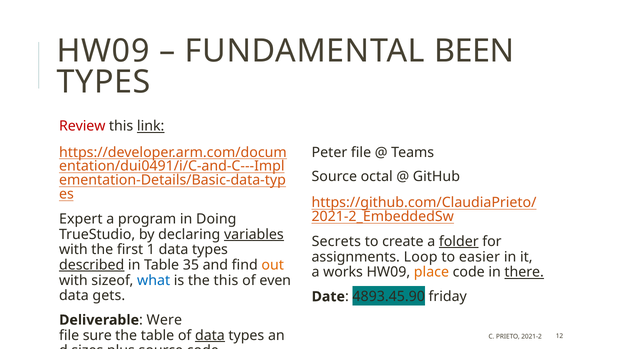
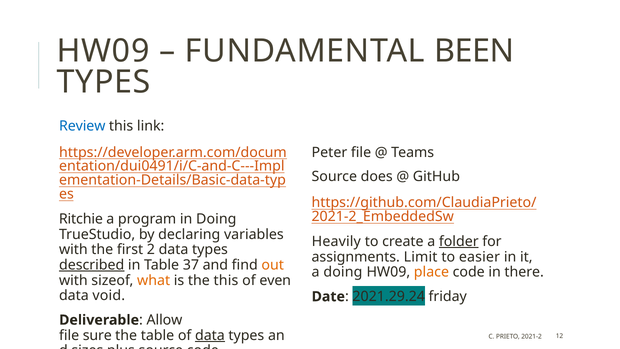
Review colour: red -> blue
link underline: present -> none
octal: octal -> does
Expert: Expert -> Ritchie
variables underline: present -> none
Secrets: Secrets -> Heavily
1: 1 -> 2
Loop: Loop -> Limit
35: 35 -> 37
a works: works -> doing
there underline: present -> none
what colour: blue -> orange
gets: gets -> void
4893.45.90: 4893.45.90 -> 2021.29.24
Were: Were -> Allow
